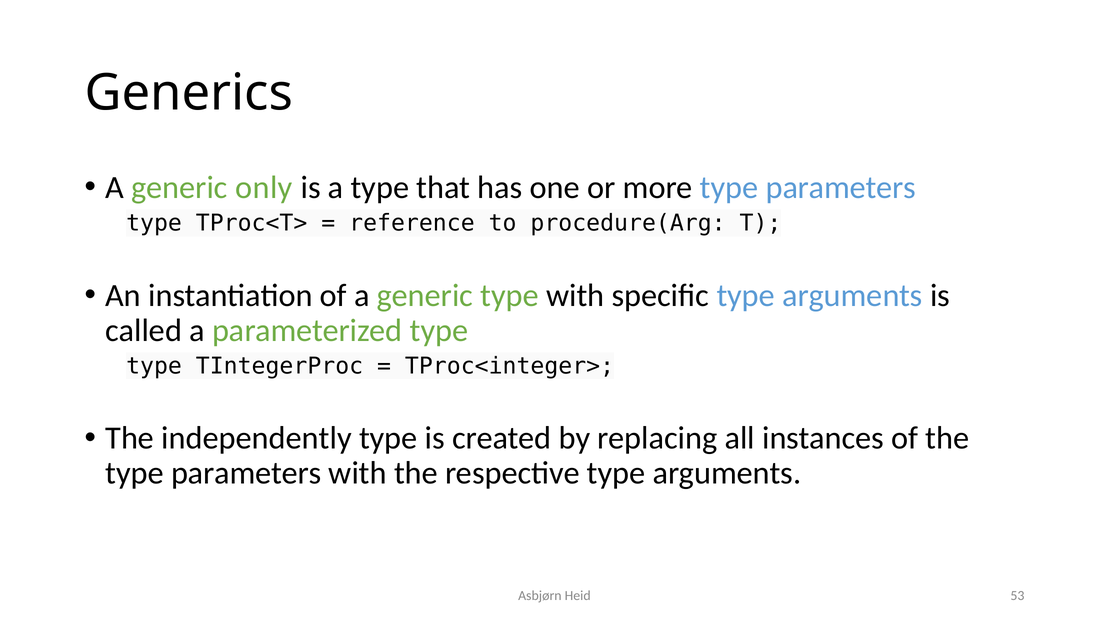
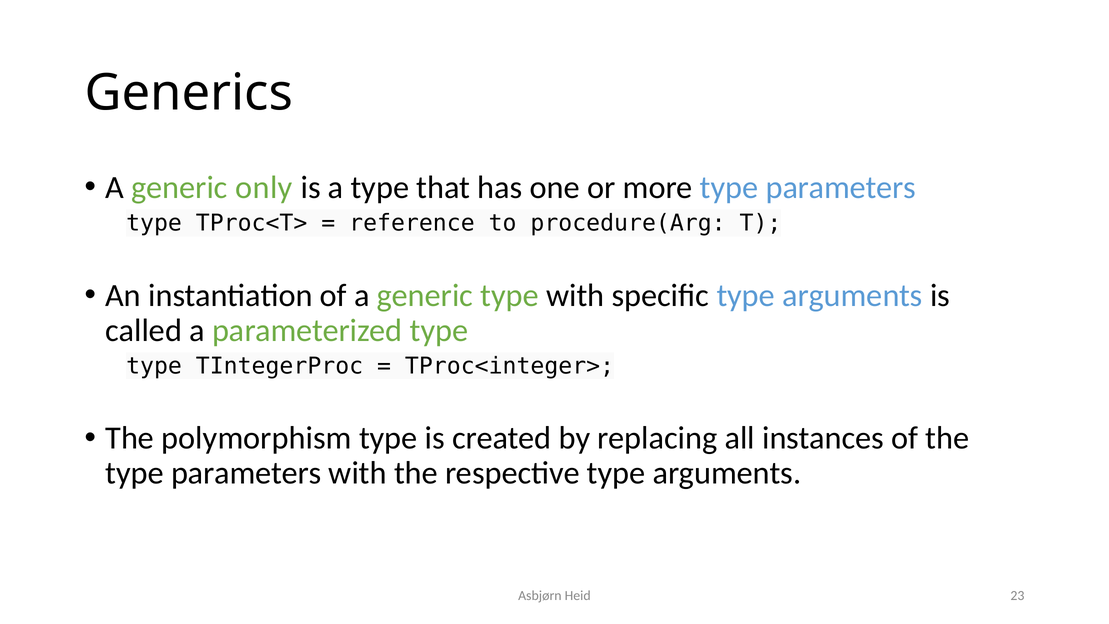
independently: independently -> polymorphism
53: 53 -> 23
